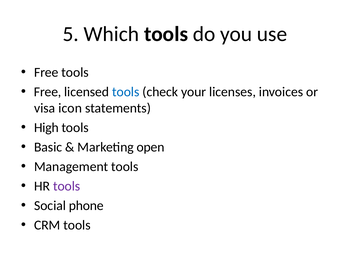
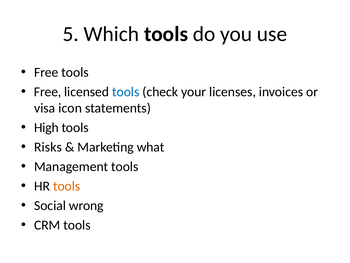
Basic: Basic -> Risks
open: open -> what
tools at (67, 186) colour: purple -> orange
phone: phone -> wrong
